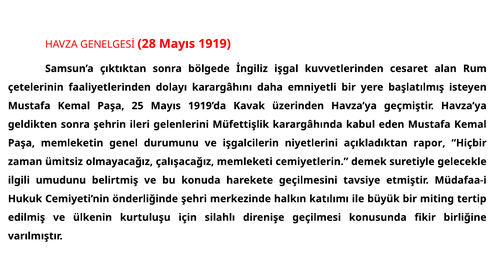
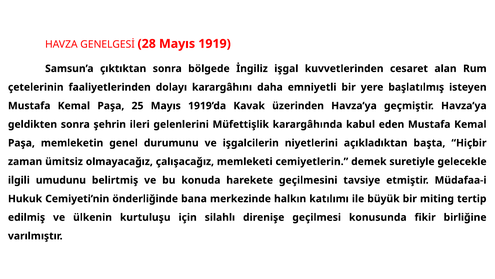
rapor: rapor -> başta
şehri: şehri -> bana
